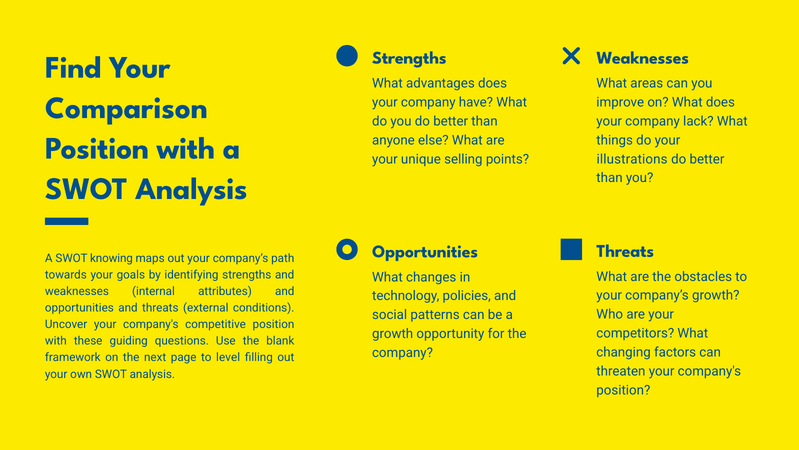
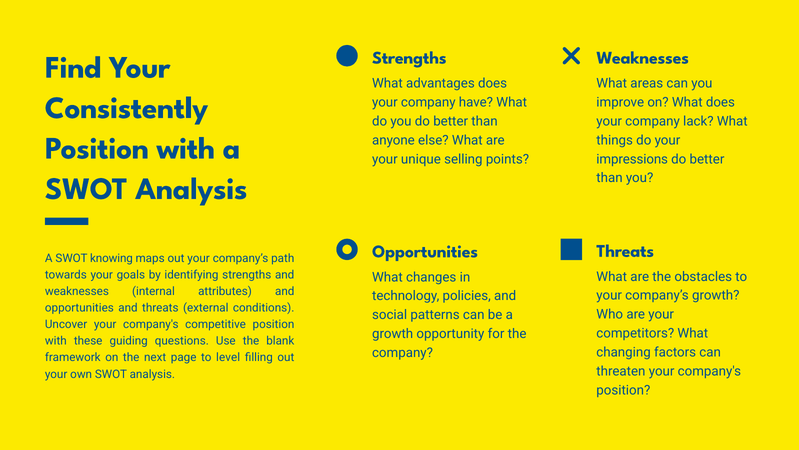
Comparison: Comparison -> Consistently
illustrations: illustrations -> impressions
